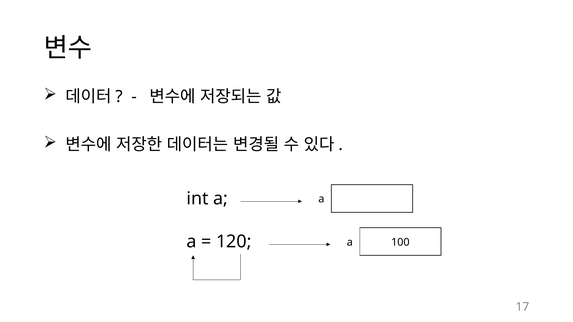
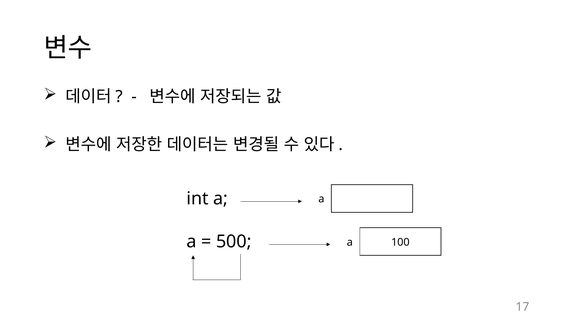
120: 120 -> 500
